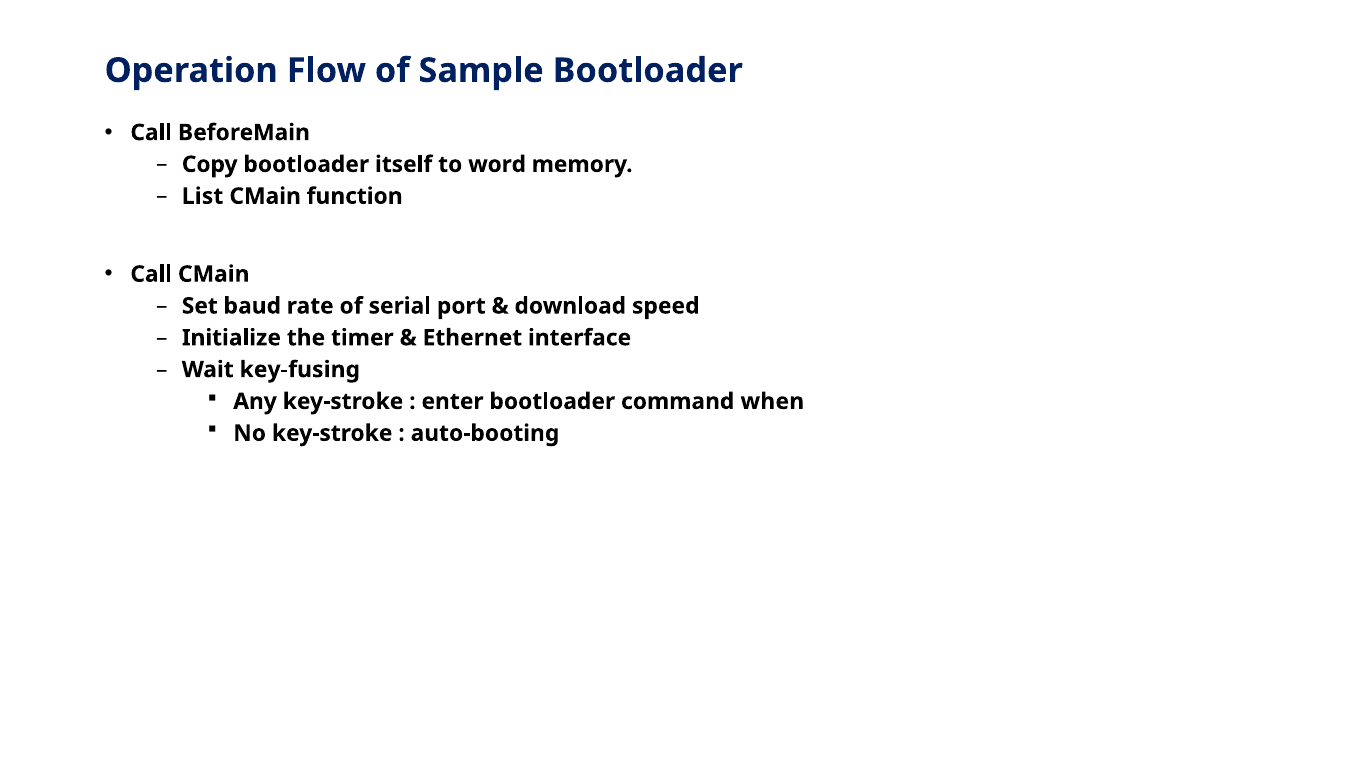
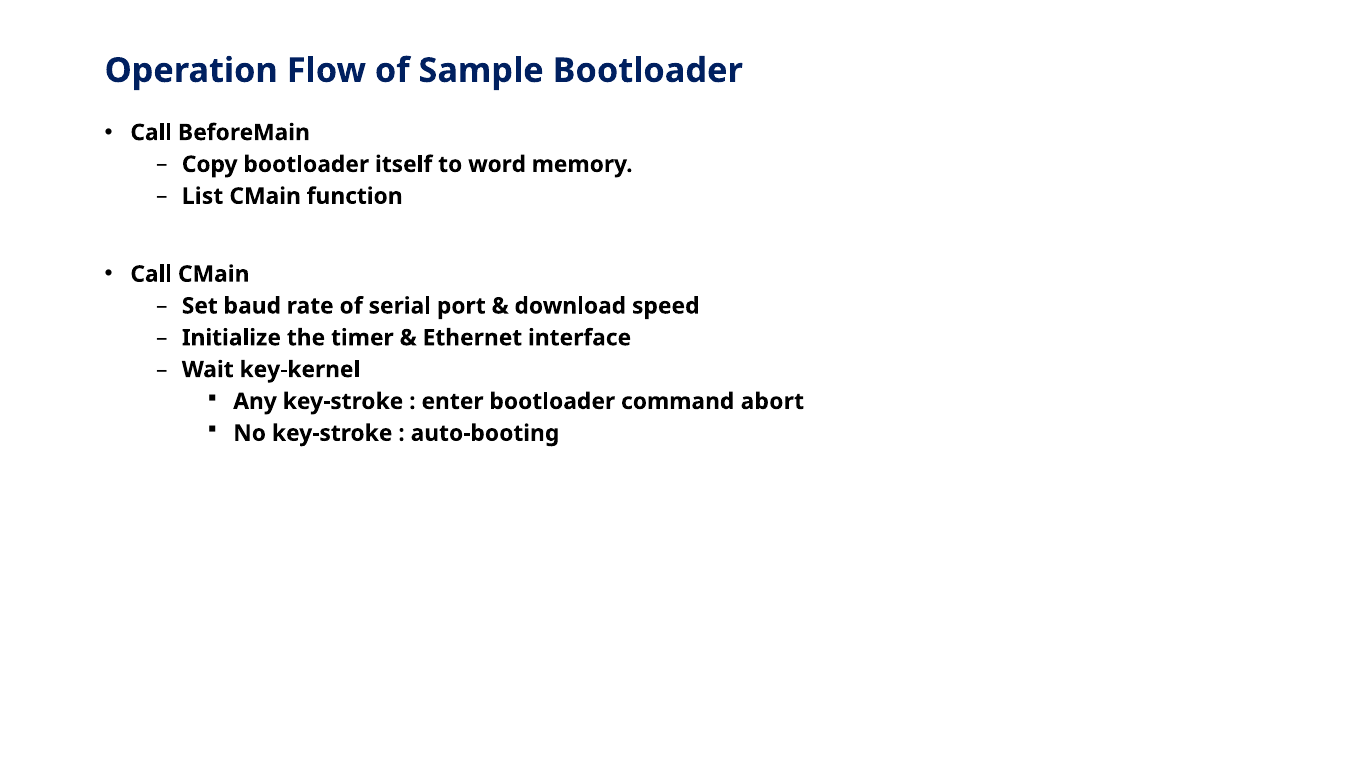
key-fusing: key-fusing -> key-kernel
when: when -> abort
